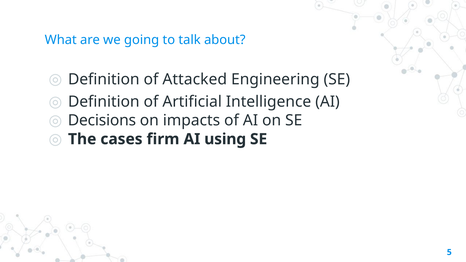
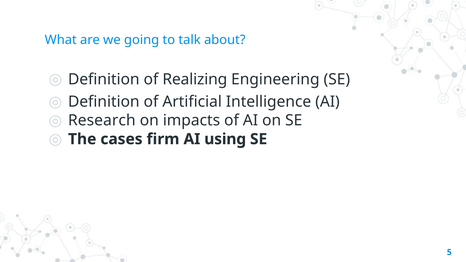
Attacked: Attacked -> Realizing
Decisions: Decisions -> Research
